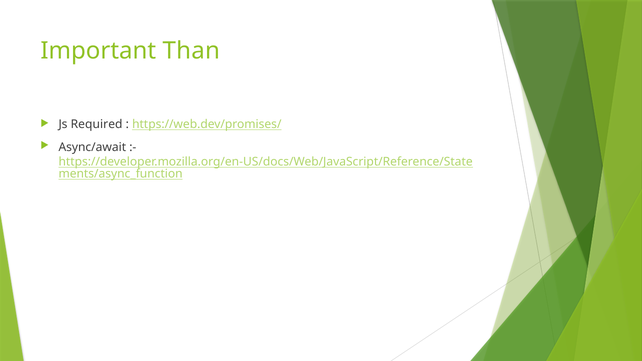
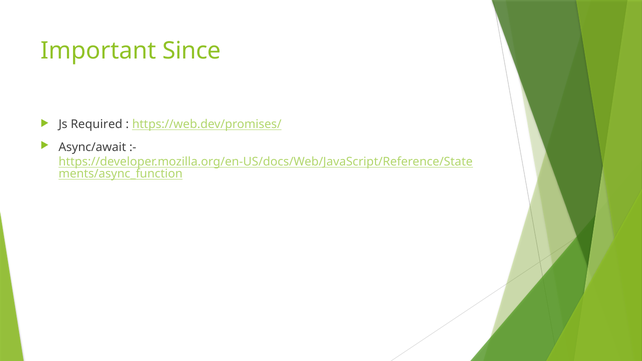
Than: Than -> Since
